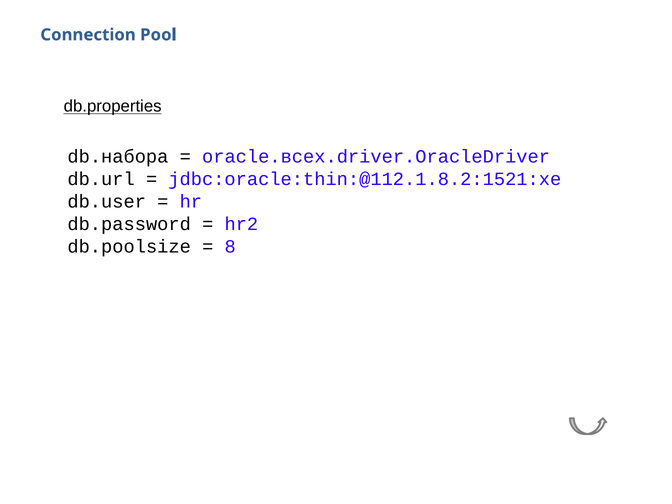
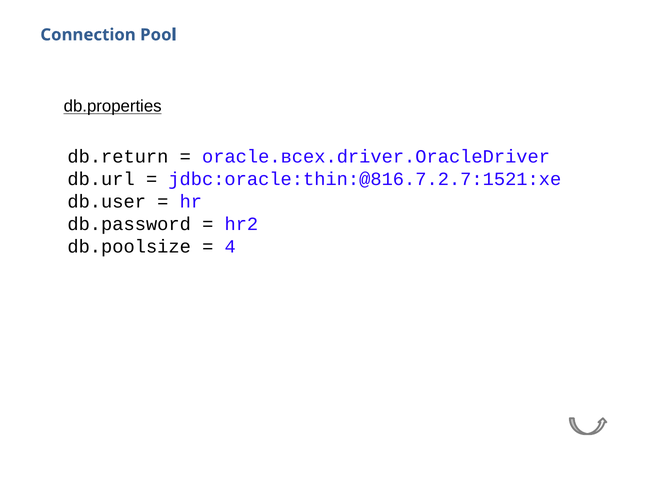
db.набора: db.набора -> db.return
jdbc:oracle:thin:@112.1.8.2:1521:xe: jdbc:oracle:thin:@112.1.8.2:1521:xe -> jdbc:oracle:thin:@816.7.2.7:1521:xe
8: 8 -> 4
